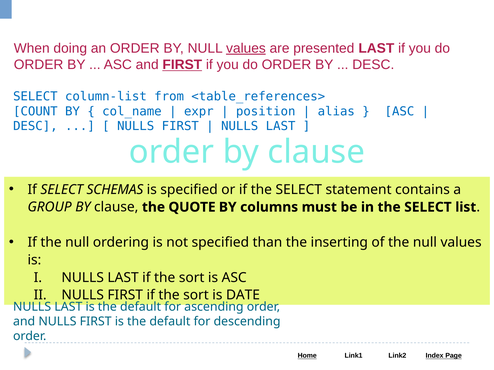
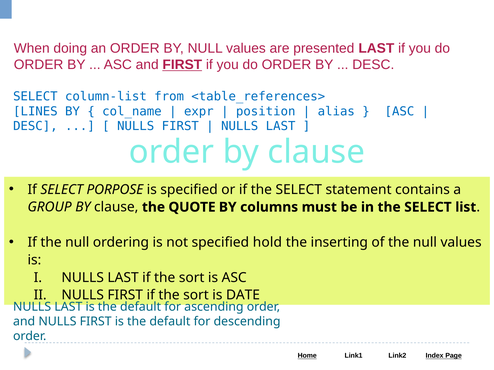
values at (246, 48) underline: present -> none
COUNT: COUNT -> LINES
SCHEMAS: SCHEMAS -> PORPOSE
than: than -> hold
